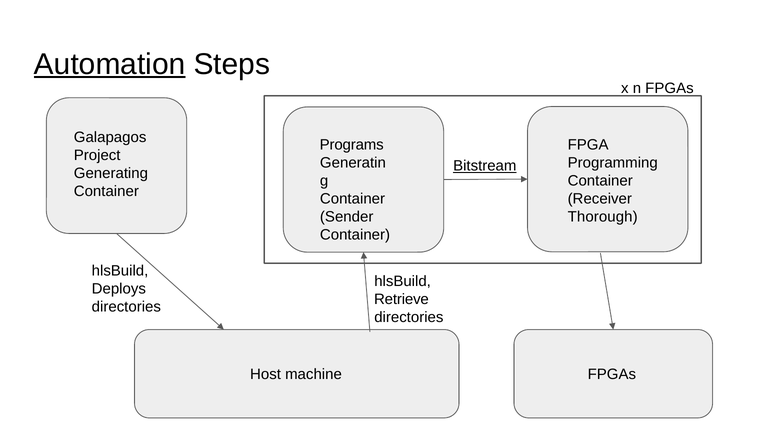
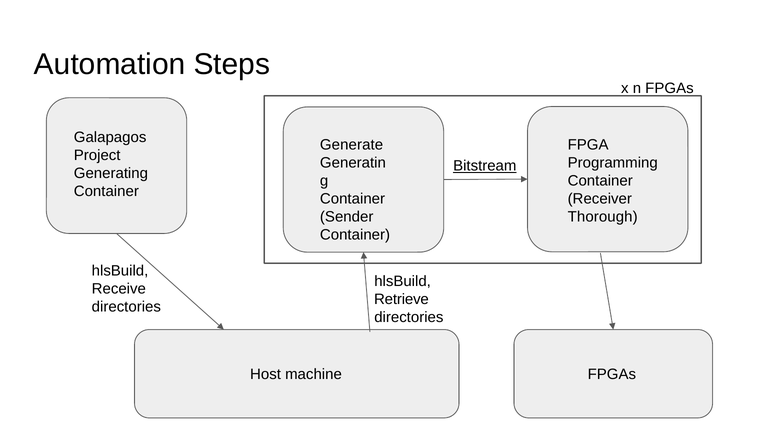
Automation underline: present -> none
Programs: Programs -> Generate
Deploys: Deploys -> Receive
